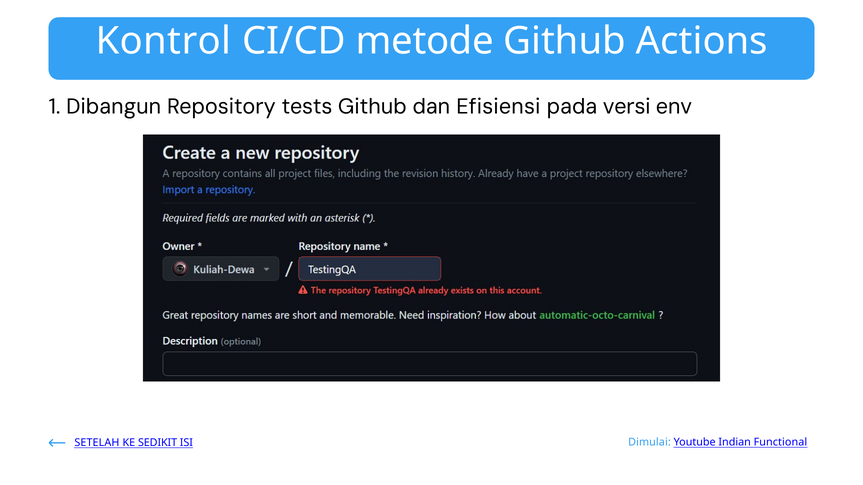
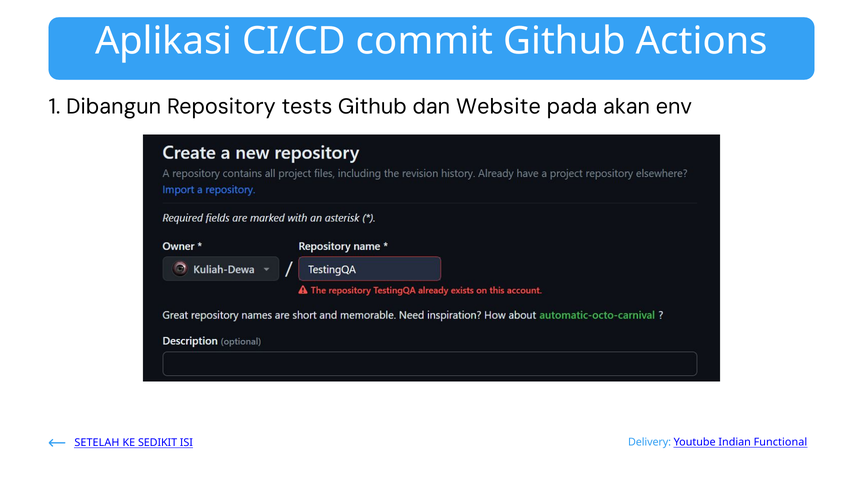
Kontrol: Kontrol -> Aplikasi
metode: metode -> commit
Efisiensi: Efisiensi -> Website
versi: versi -> akan
Dimulai: Dimulai -> Delivery
